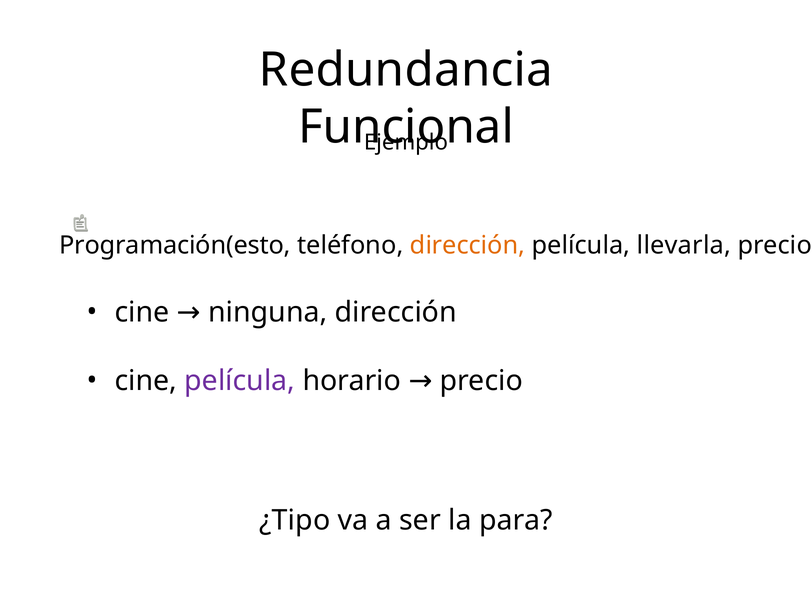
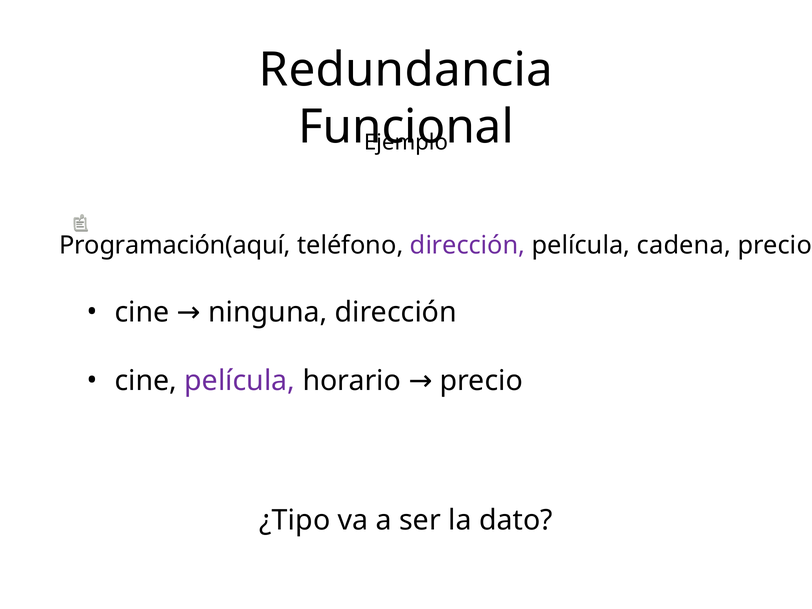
Programación(esto: Programación(esto -> Programación(aquí
dirección at (468, 245) colour: orange -> purple
llevarla: llevarla -> cadena
para: para -> dato
